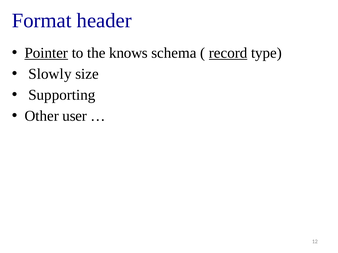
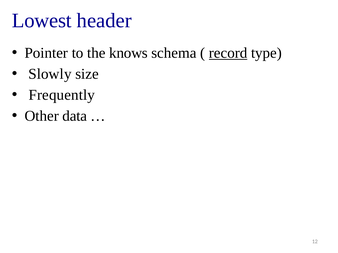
Format: Format -> Lowest
Pointer underline: present -> none
Supporting: Supporting -> Frequently
user: user -> data
